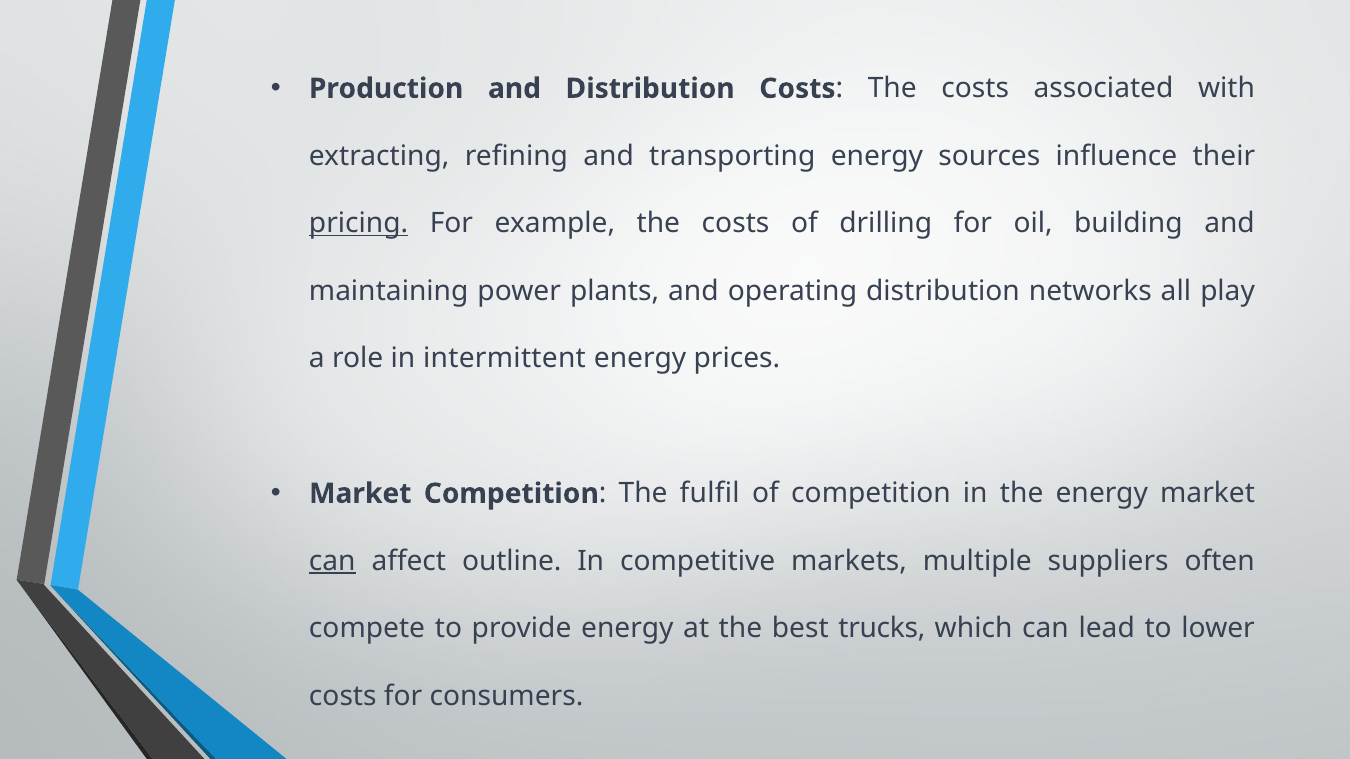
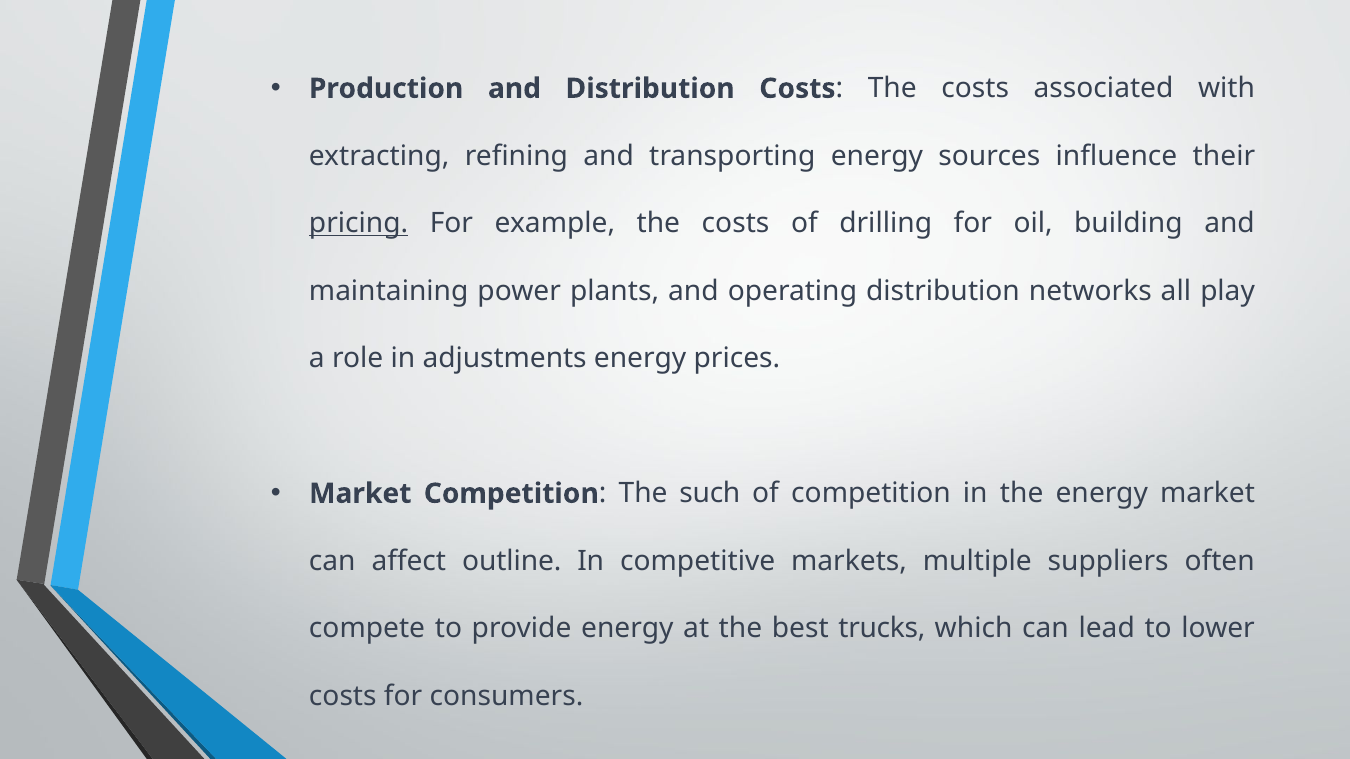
intermittent: intermittent -> adjustments
fulfil: fulfil -> such
can at (332, 561) underline: present -> none
